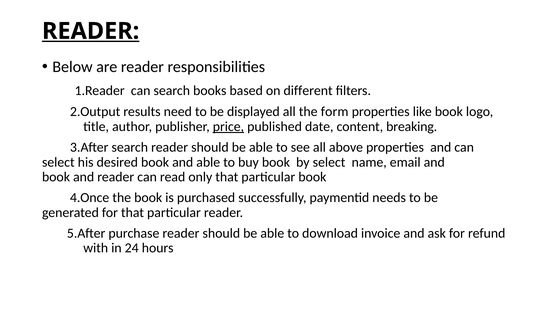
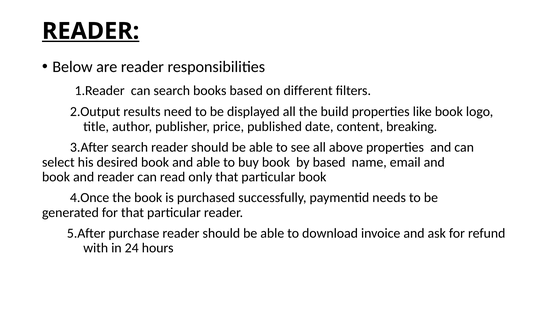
form: form -> build
price underline: present -> none
by select: select -> based
